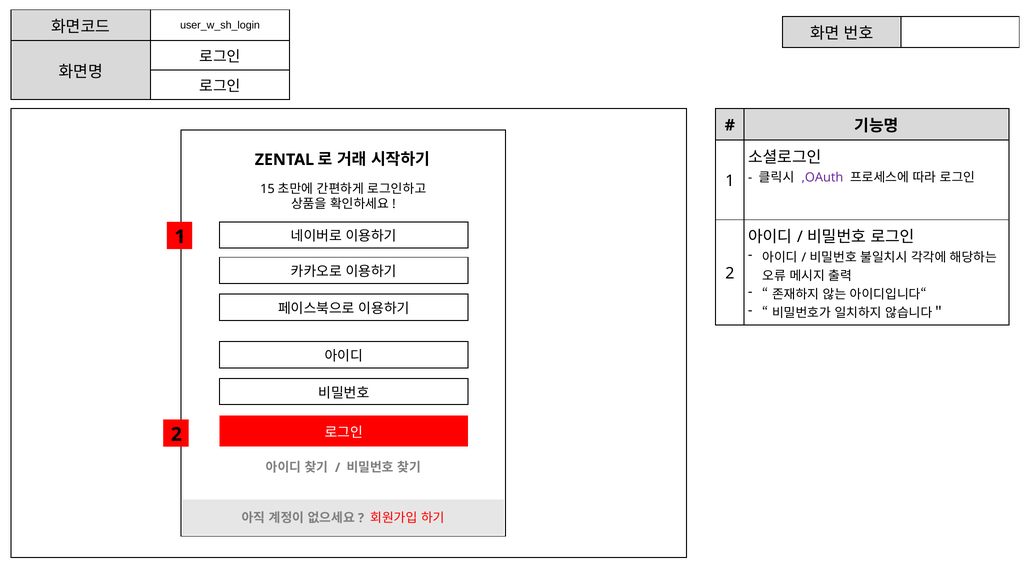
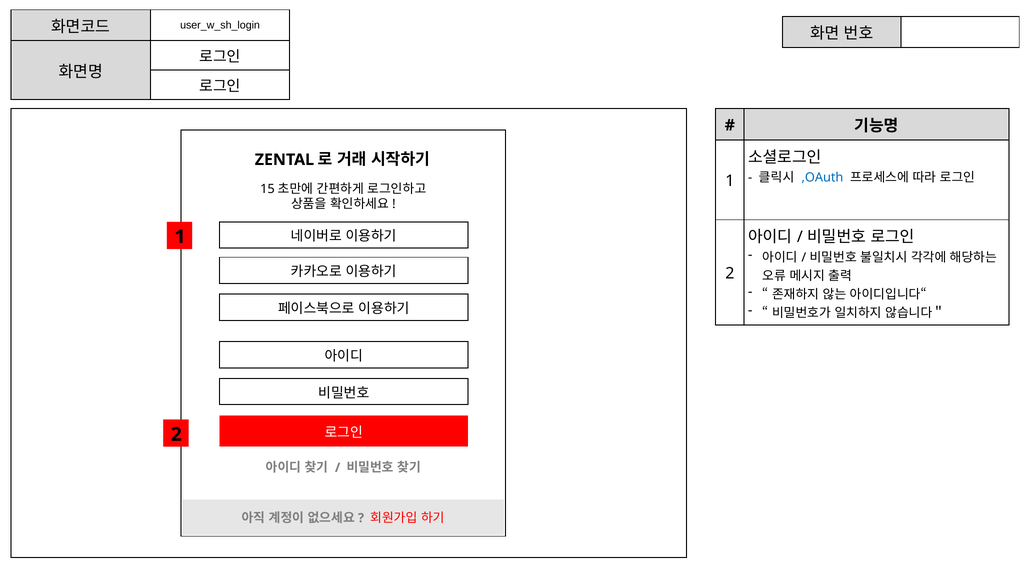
,OAuth colour: purple -> blue
